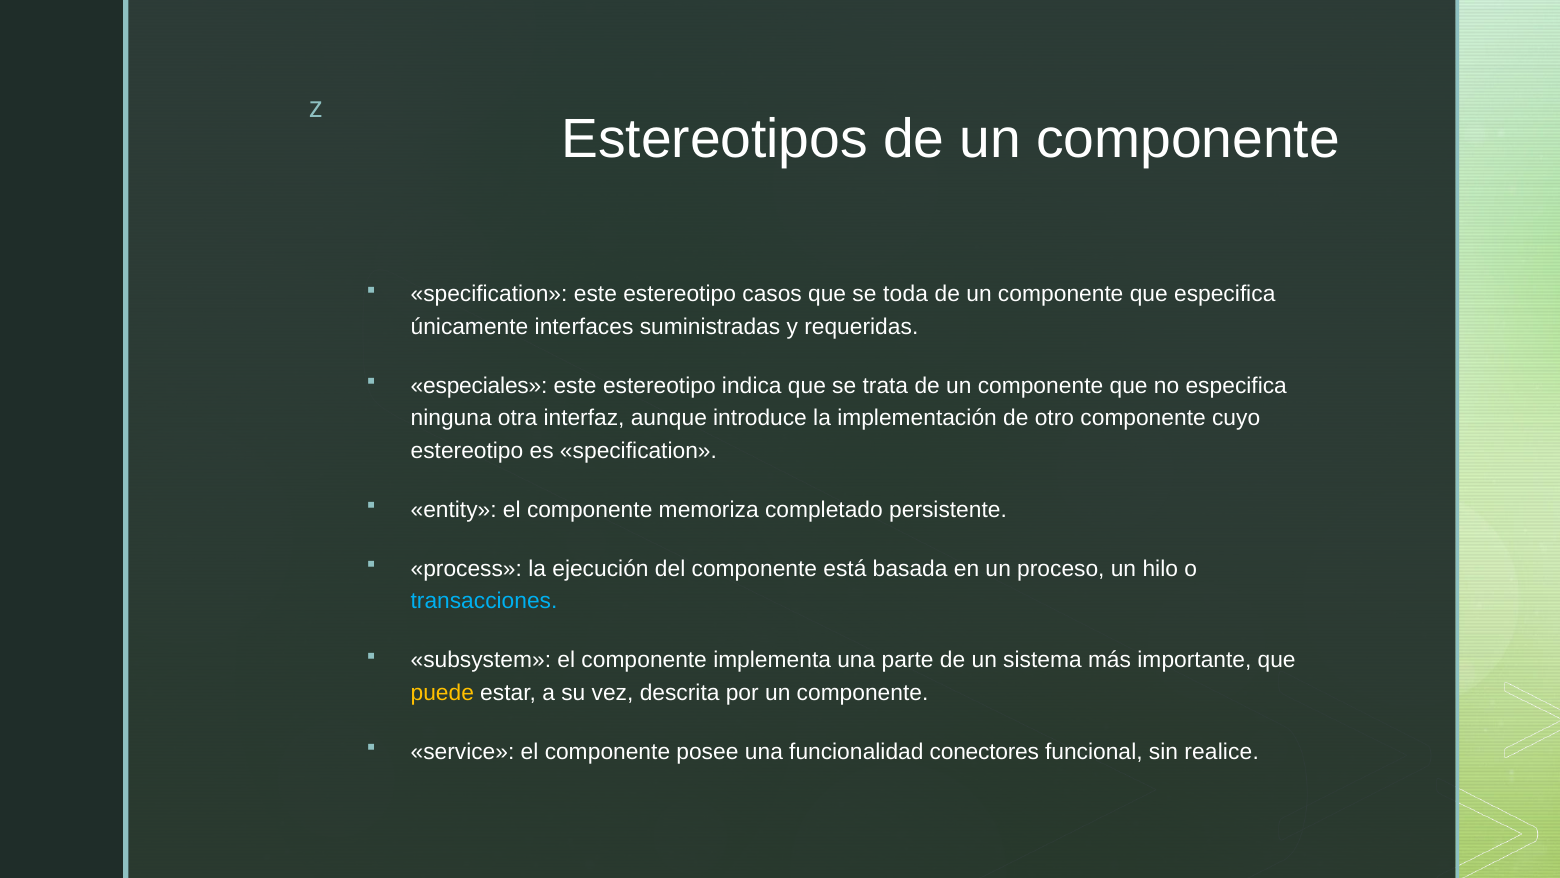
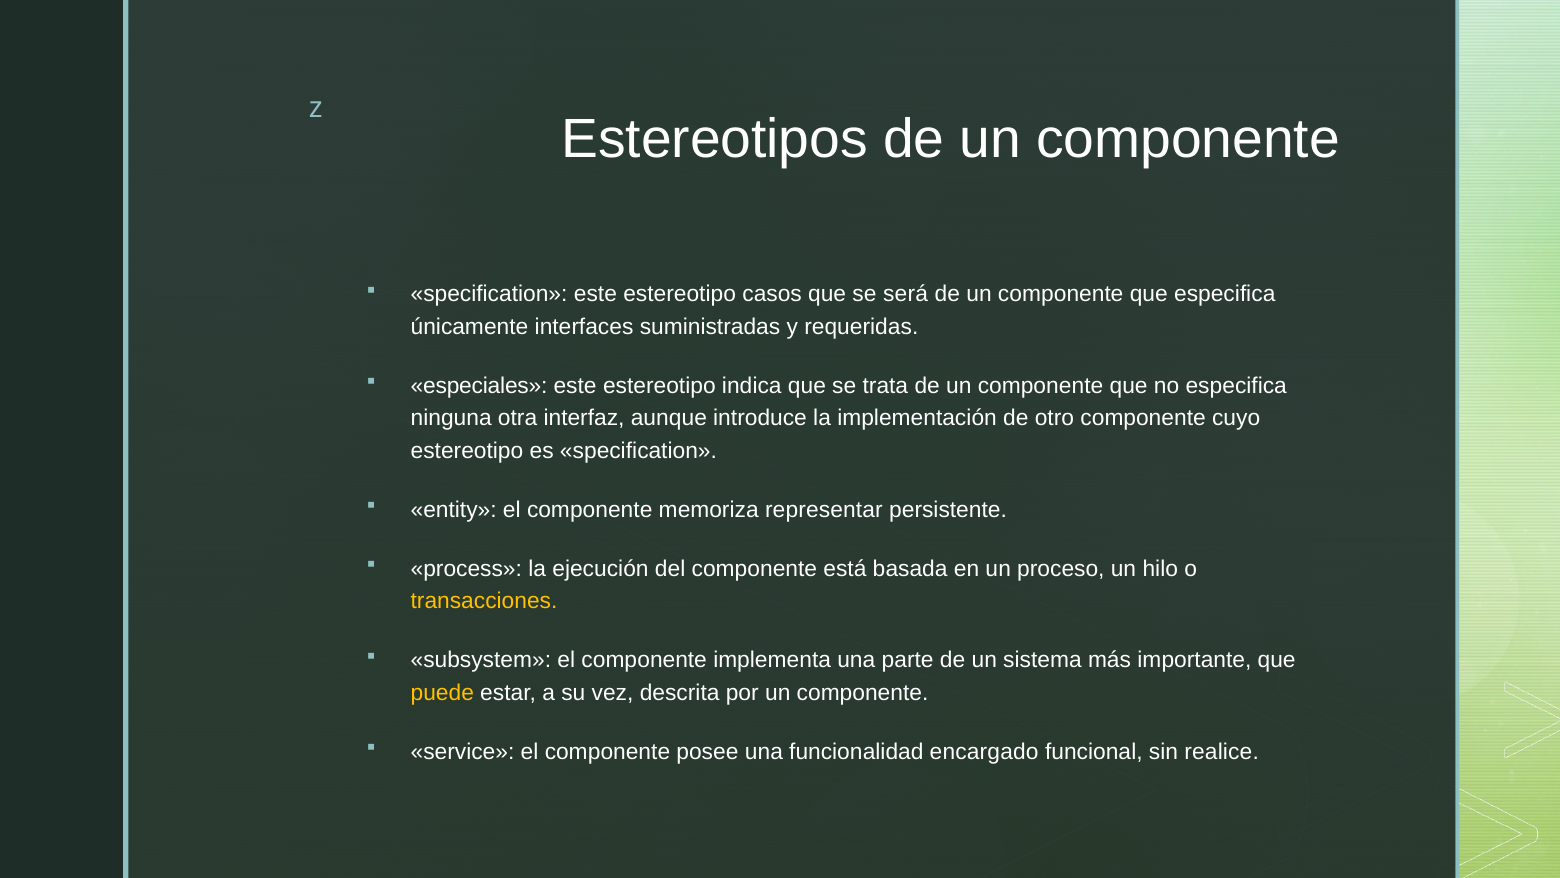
toda: toda -> será
completado: completado -> representar
transacciones colour: light blue -> yellow
conectores: conectores -> encargado
